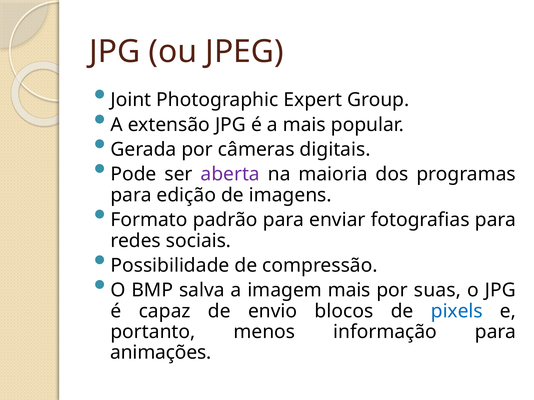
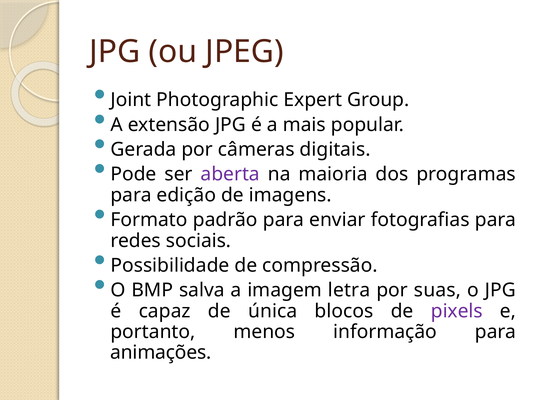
imagem mais: mais -> letra
envio: envio -> única
pixels colour: blue -> purple
